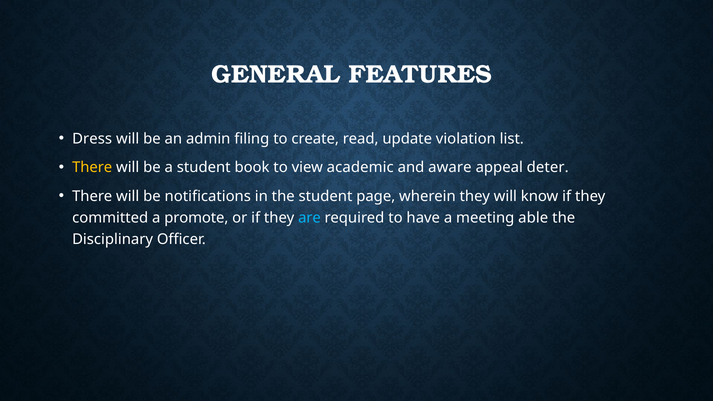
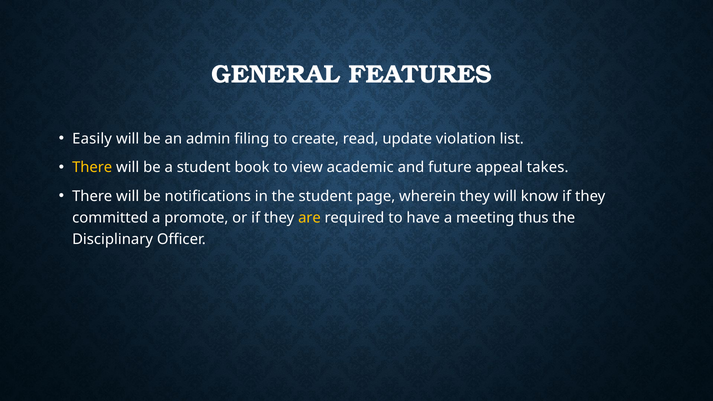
Dress: Dress -> Easily
aware: aware -> future
deter: deter -> takes
are colour: light blue -> yellow
able: able -> thus
